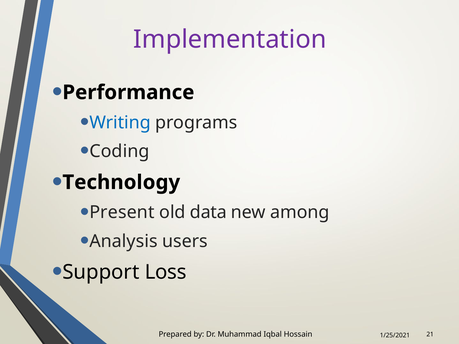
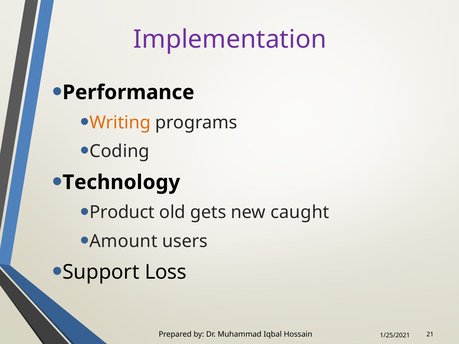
Writing colour: blue -> orange
Present: Present -> Product
data: data -> gets
among: among -> caught
Analysis: Analysis -> Amount
